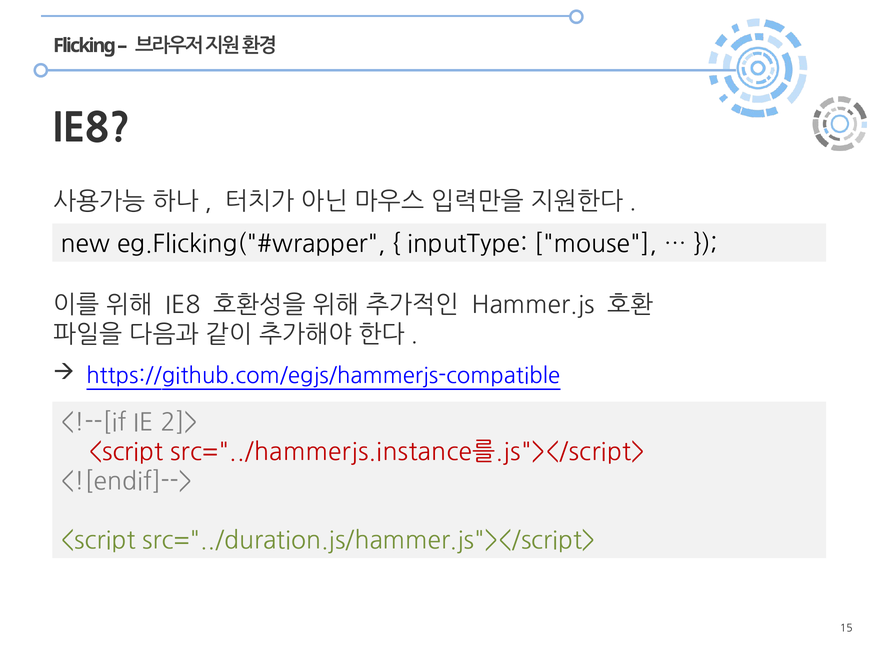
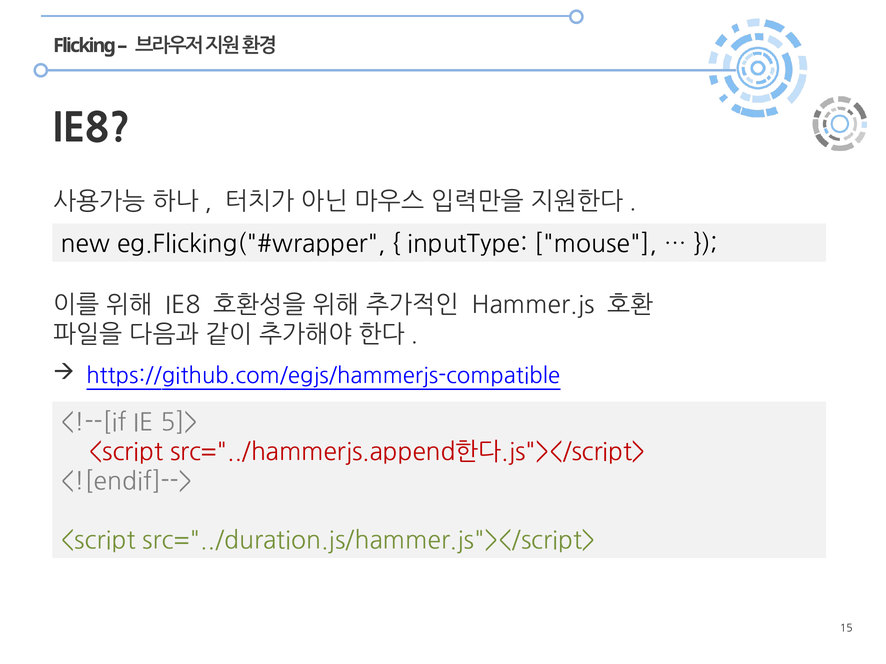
2]>: 2]> -> 5]>
src="../hammerjs.instance를.js"></script>: src="../hammerjs.instance를.js"></script> -> src="../hammerjs.append한다.js"></script>
